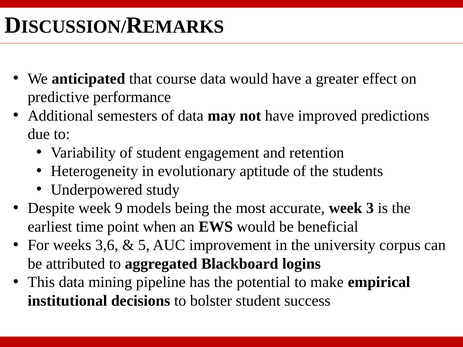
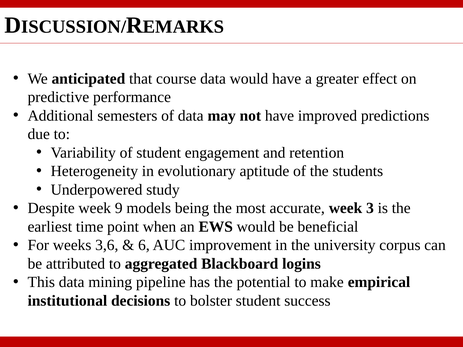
5: 5 -> 6
